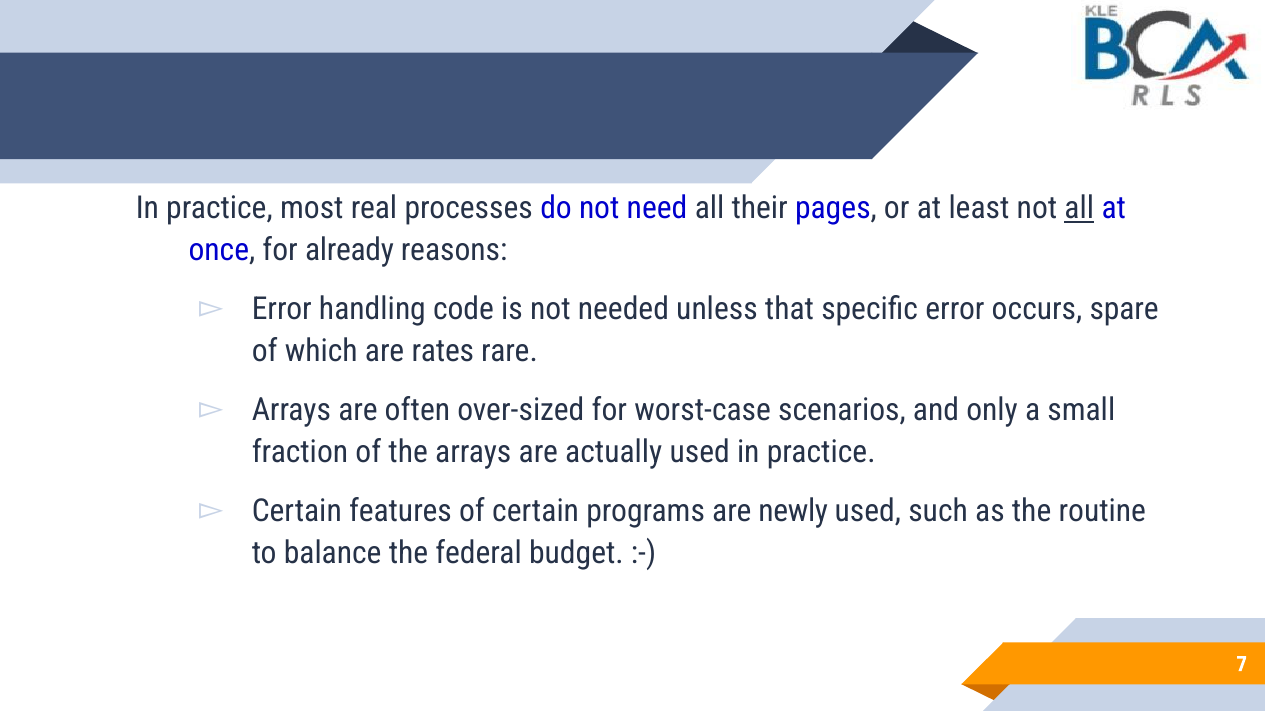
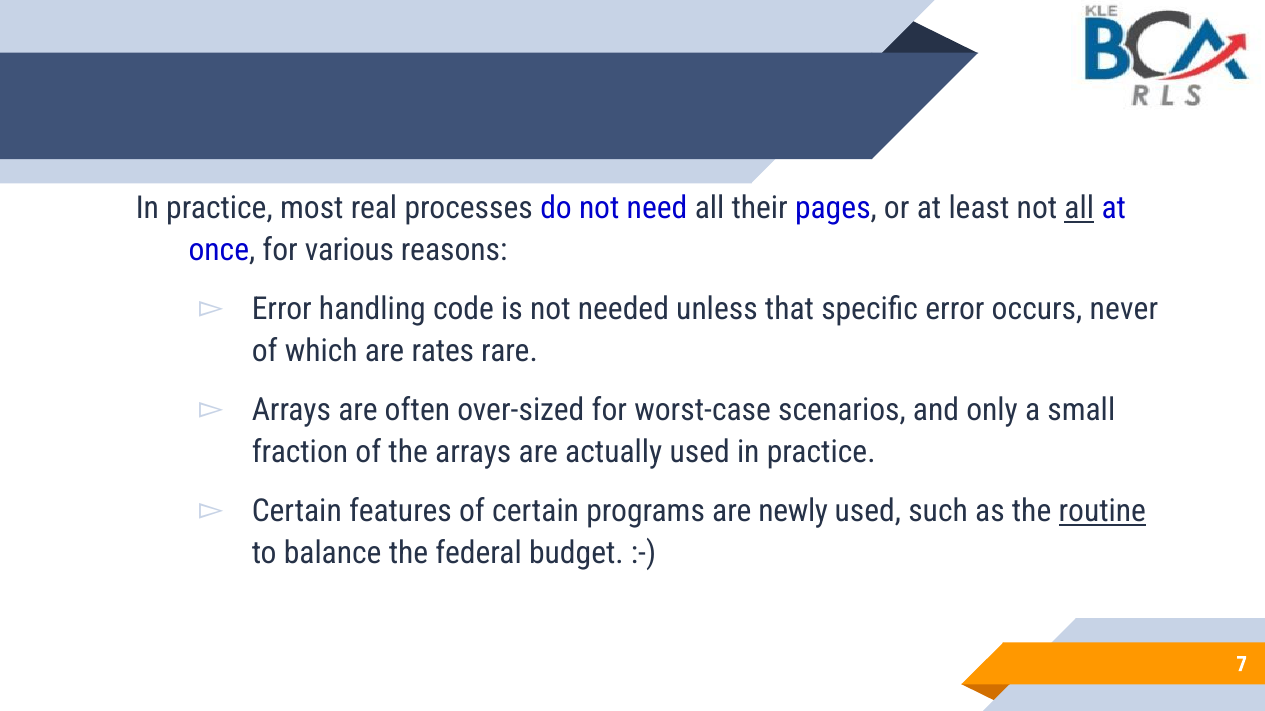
already: already -> various
spare: spare -> never
routine underline: none -> present
